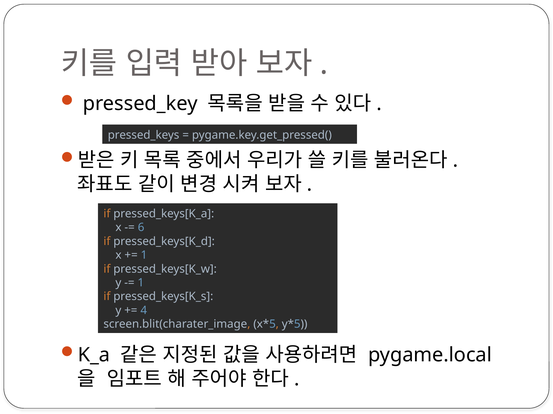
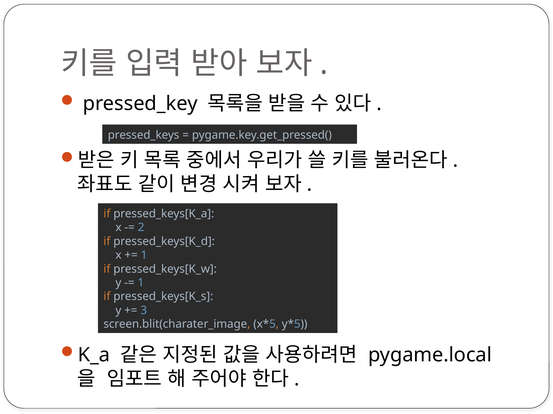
6: 6 -> 2
4: 4 -> 3
